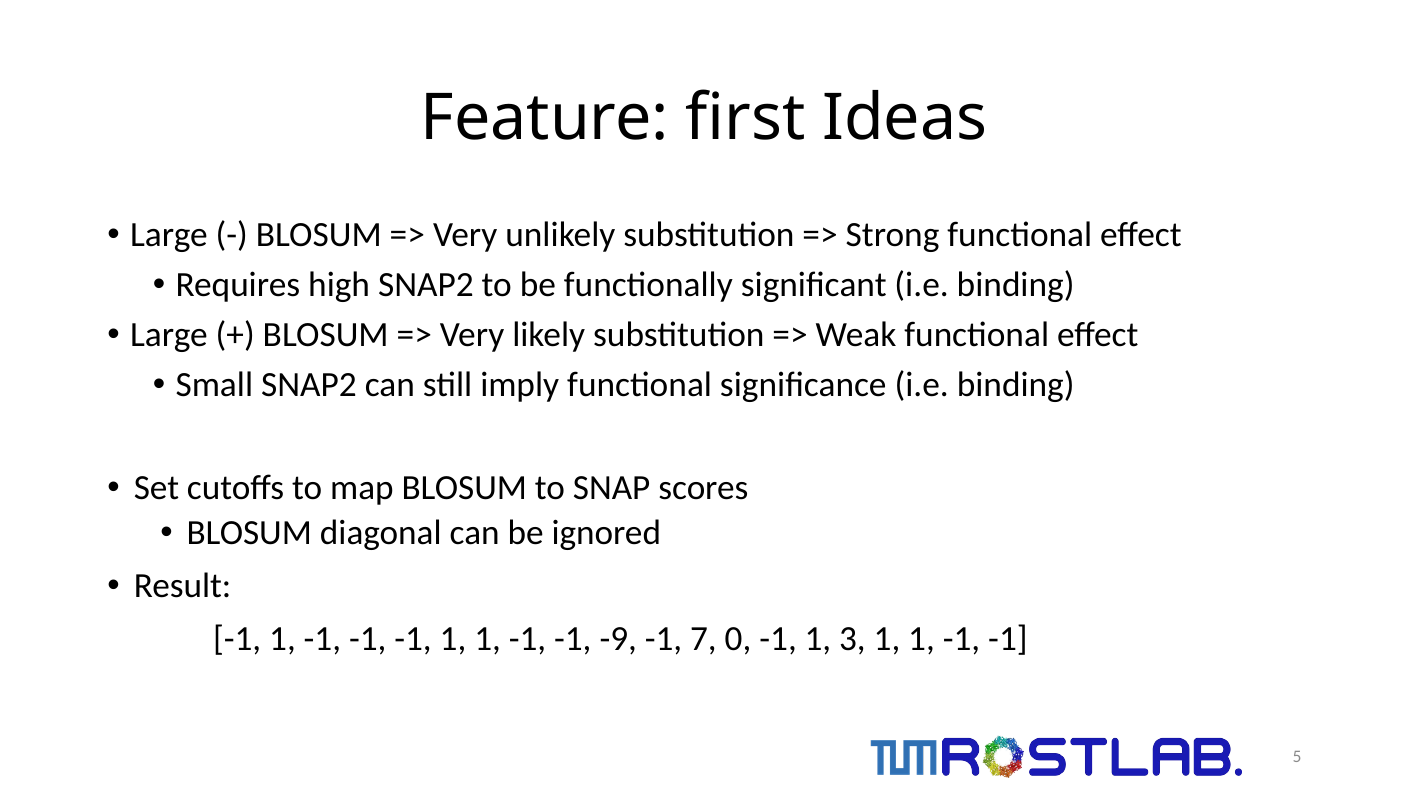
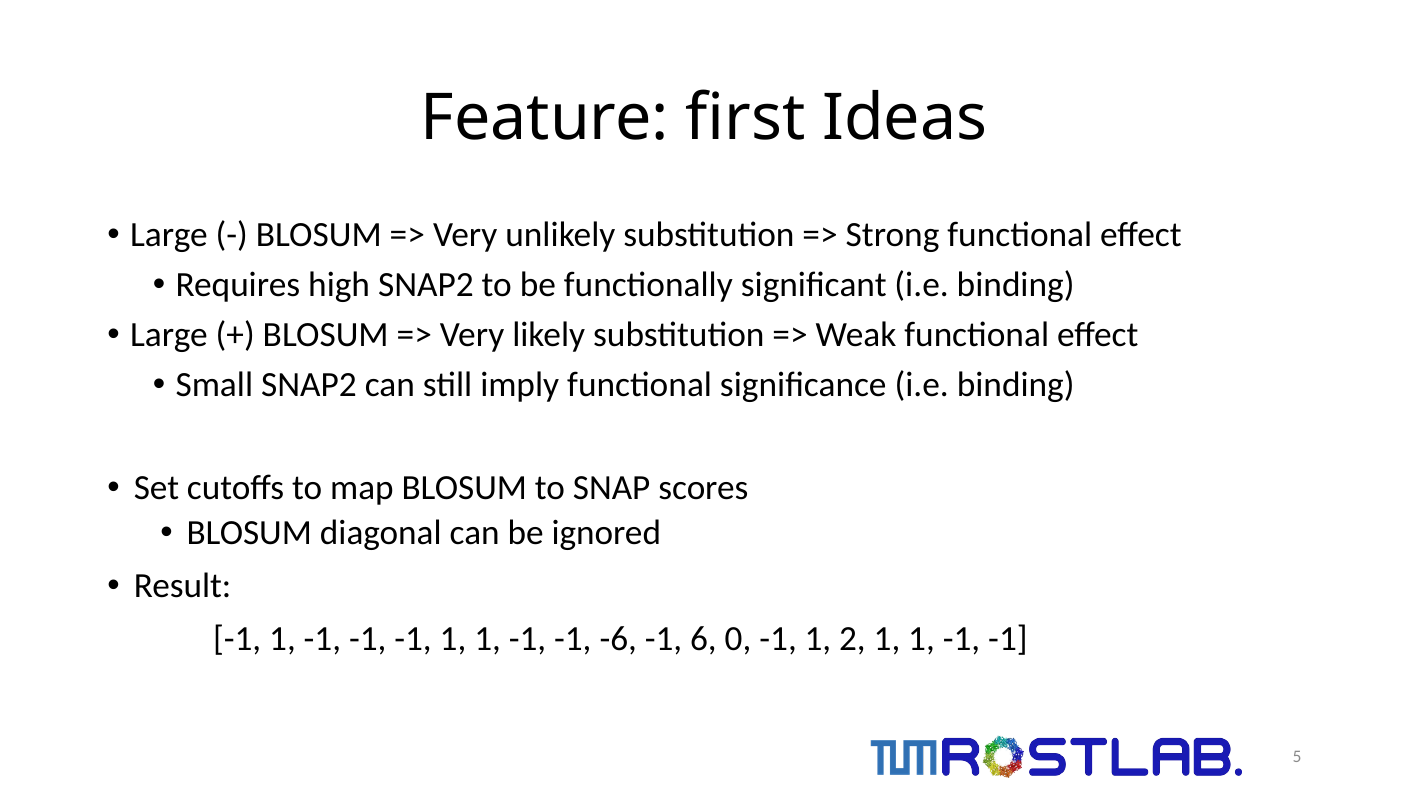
-9: -9 -> -6
7: 7 -> 6
3: 3 -> 2
